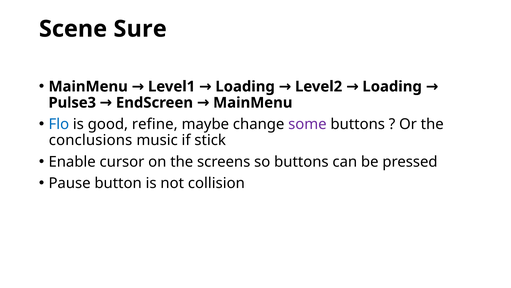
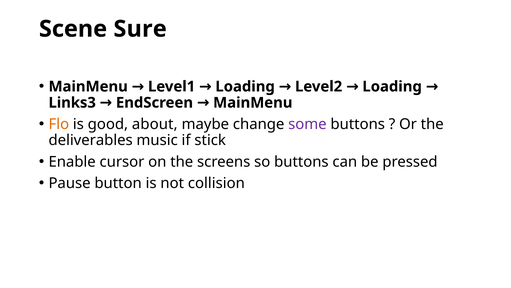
Pulse3: Pulse3 -> Links3
Flo colour: blue -> orange
refine: refine -> about
conclusions: conclusions -> deliverables
